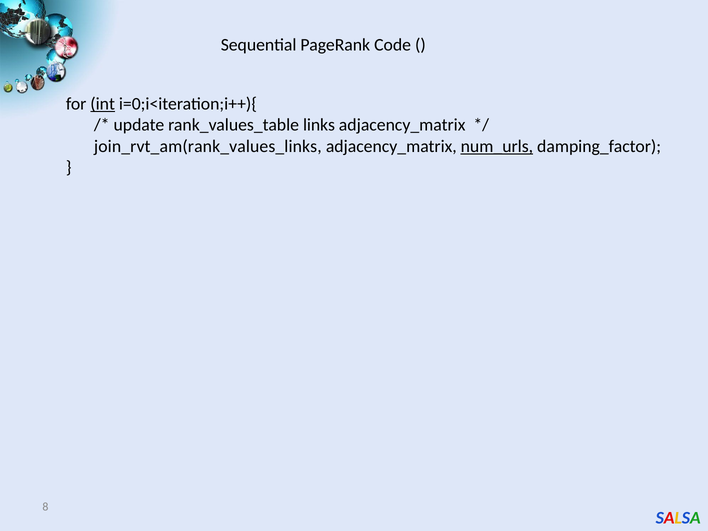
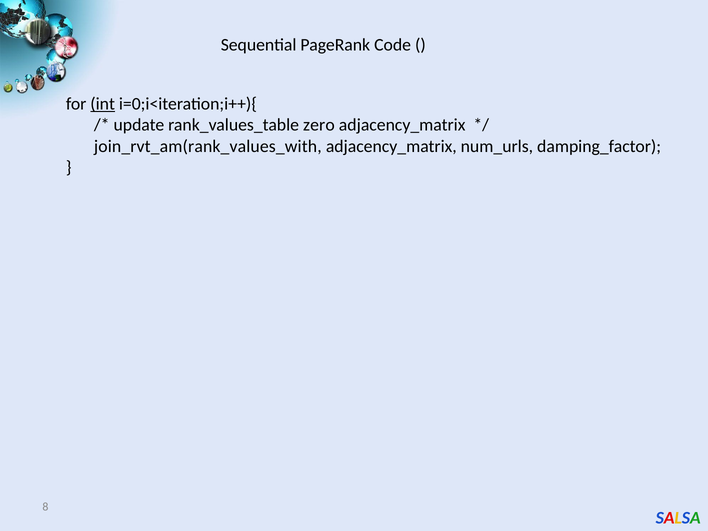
links: links -> zero
join_rvt_am(rank_values_links: join_rvt_am(rank_values_links -> join_rvt_am(rank_values_with
num_urls underline: present -> none
